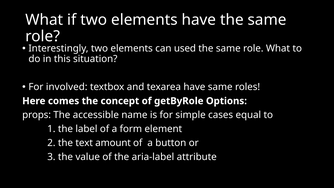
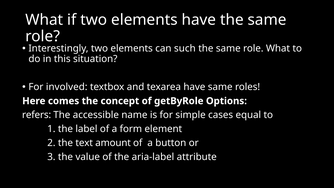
used: used -> such
props: props -> refers
